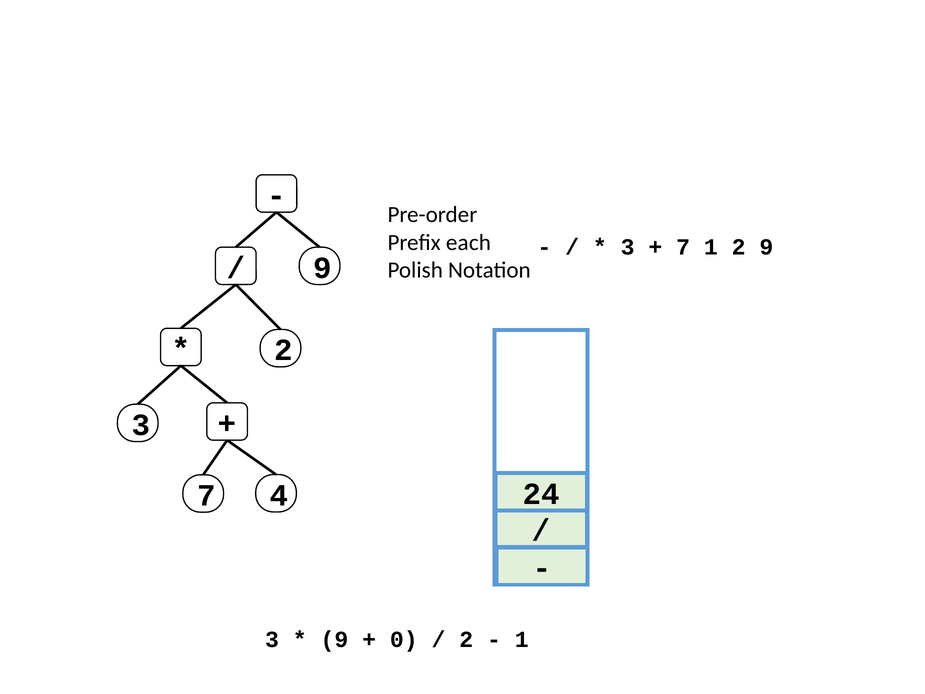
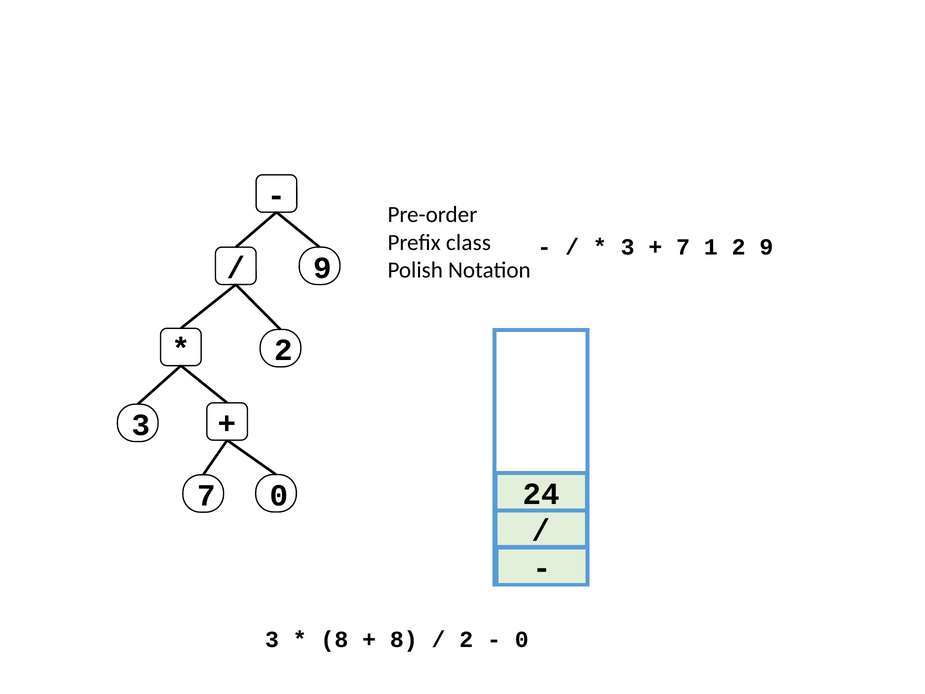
each: each -> class
7 4: 4 -> 0
9 at (334, 639): 9 -> 8
0 at (404, 639): 0 -> 8
1 at (522, 639): 1 -> 0
